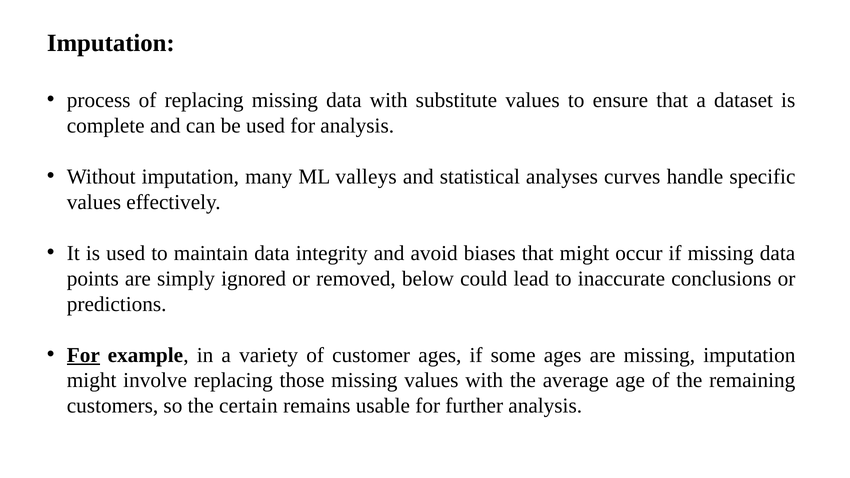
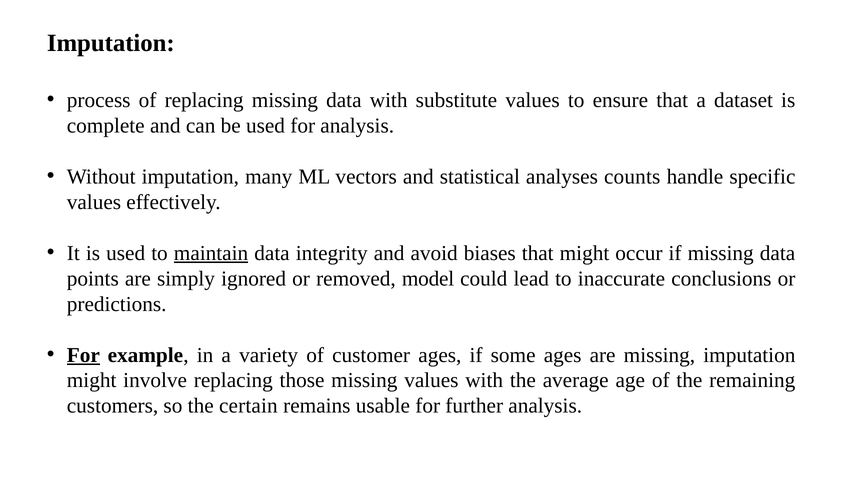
valleys: valleys -> vectors
curves: curves -> counts
maintain underline: none -> present
below: below -> model
